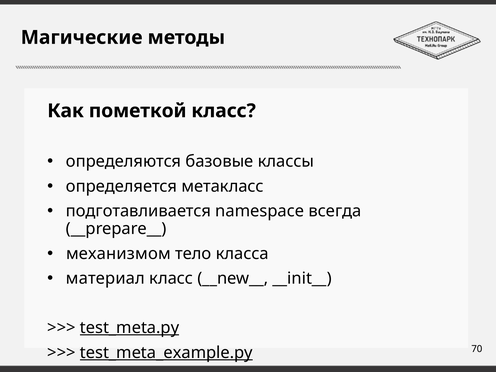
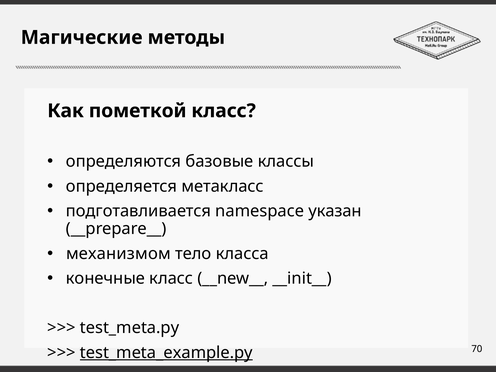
всегда: всегда -> указан
материал: материал -> конечные
test_meta.py underline: present -> none
